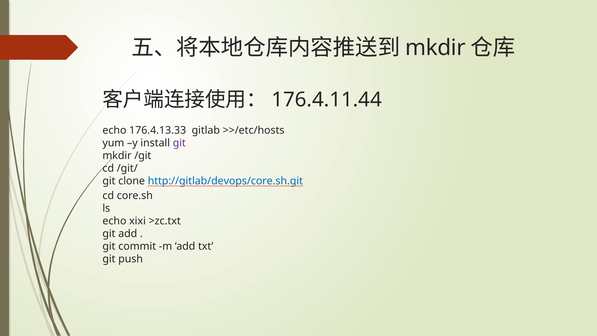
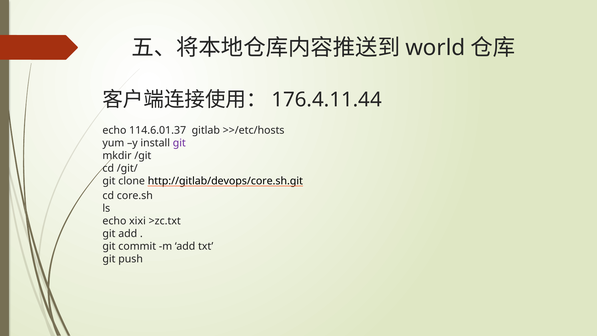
mkdir at (435, 48): mkdir -> world
176.4.13.33: 176.4.13.33 -> 114.6.01.37
http://gitlab/devops/core.sh.git colour: blue -> black
